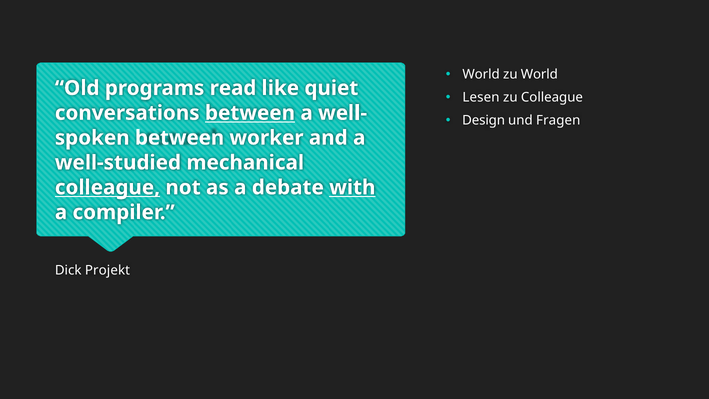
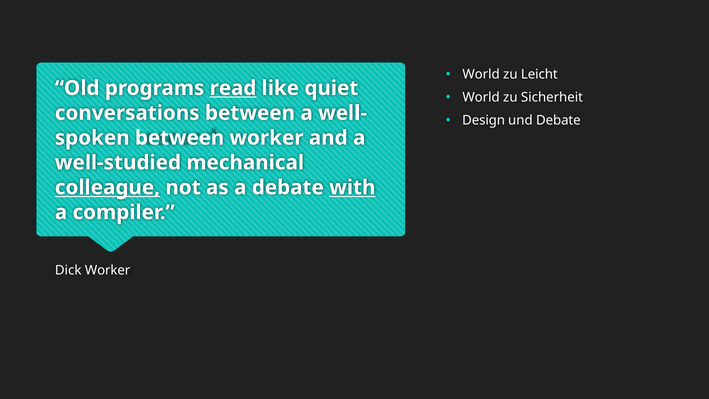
zu World: World -> Leicht
read underline: none -> present
Lesen at (481, 98): Lesen -> World
zu Colleague: Colleague -> Sicherheit
between at (250, 113) underline: present -> none
und Fragen: Fragen -> Debate
Dick Projekt: Projekt -> Worker
